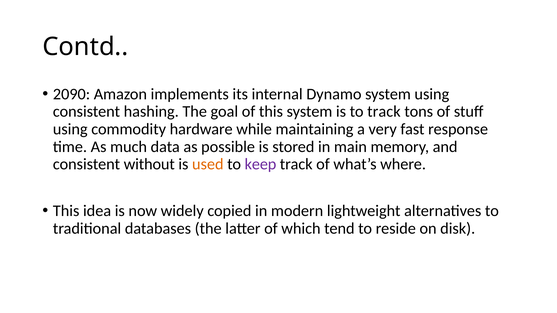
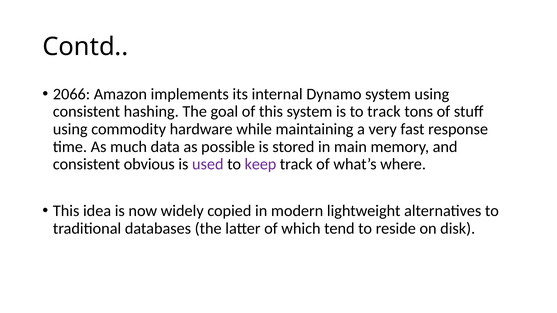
2090: 2090 -> 2066
without: without -> obvious
used colour: orange -> purple
